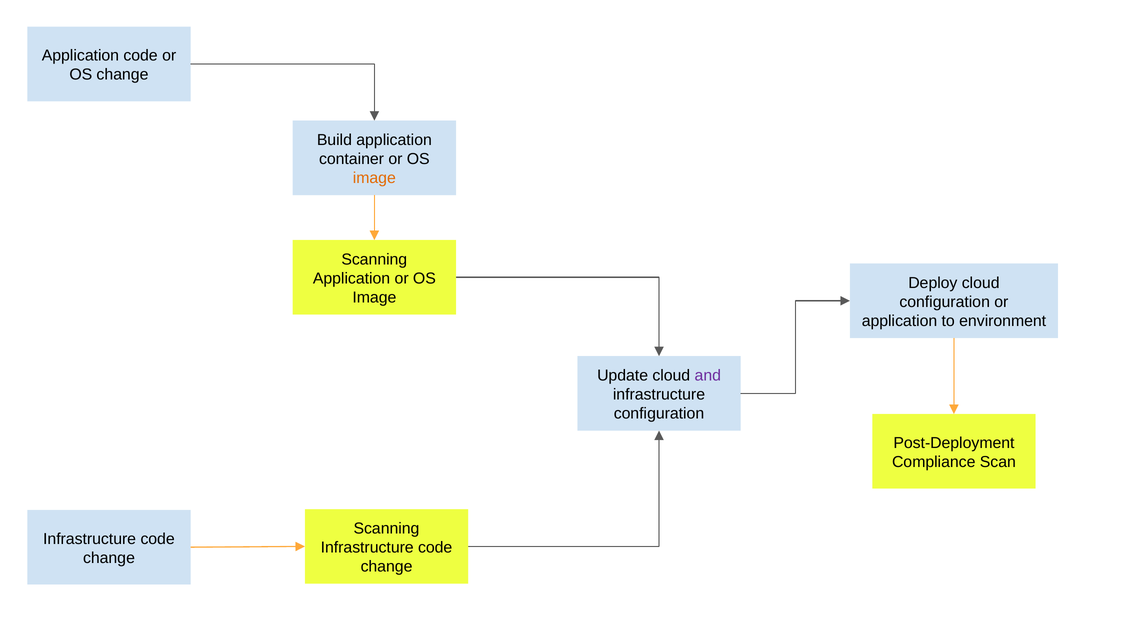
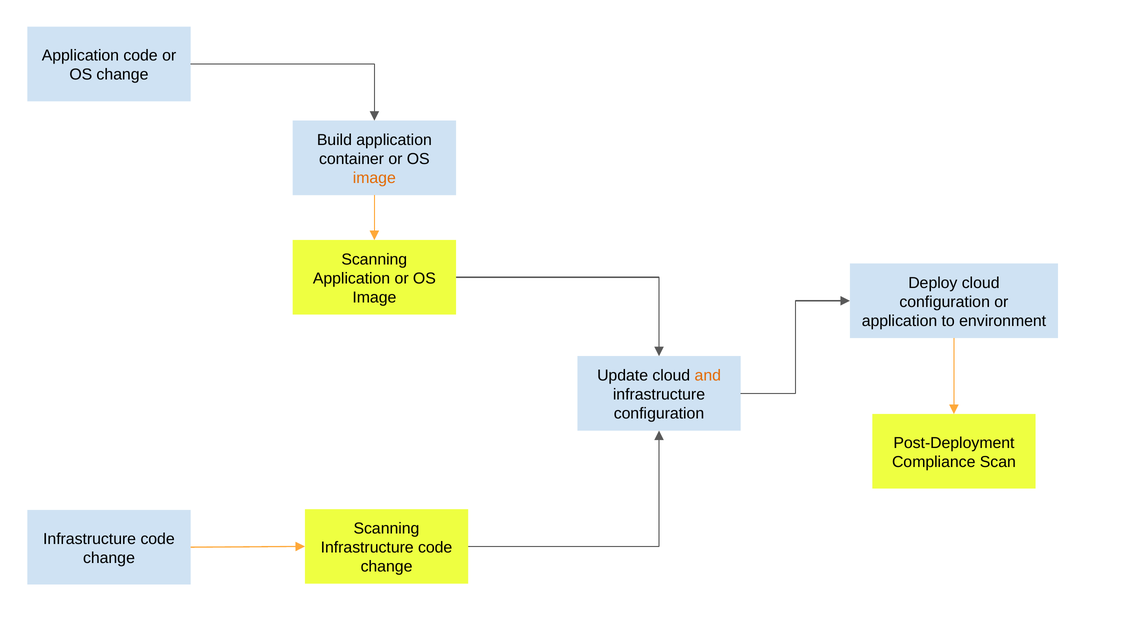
and colour: purple -> orange
